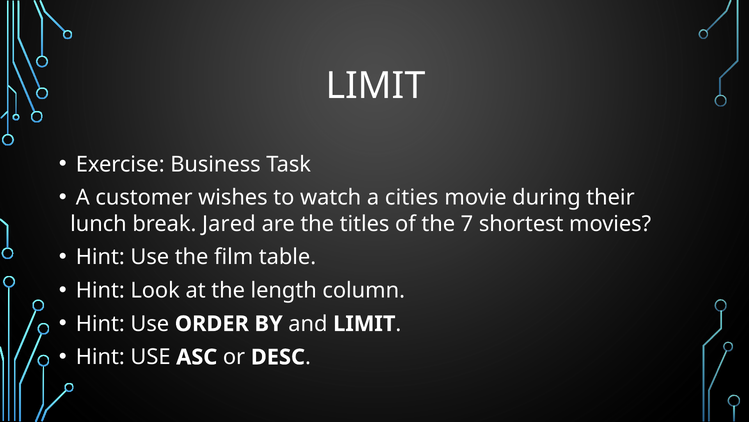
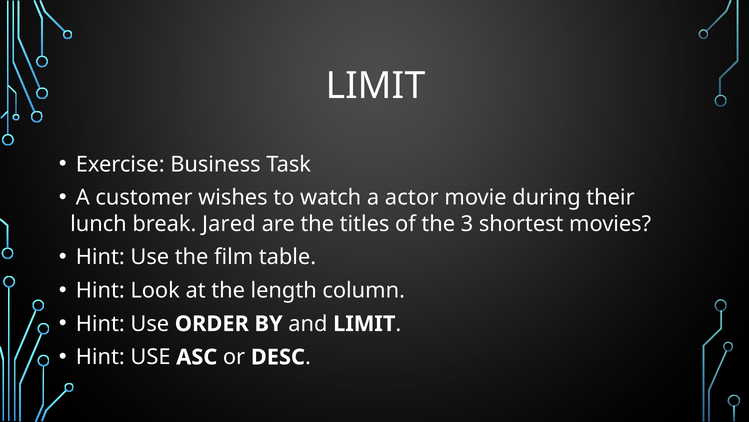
cities: cities -> actor
7: 7 -> 3
